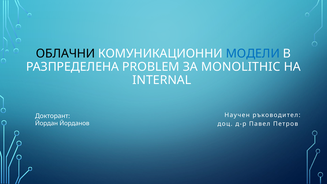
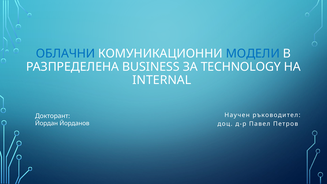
ОБЛАЧНИ colour: black -> blue
PROBLEM: PROBLEM -> BUSINESS
MONOLITHIC: MONOLITHIC -> TECHNOLOGY
